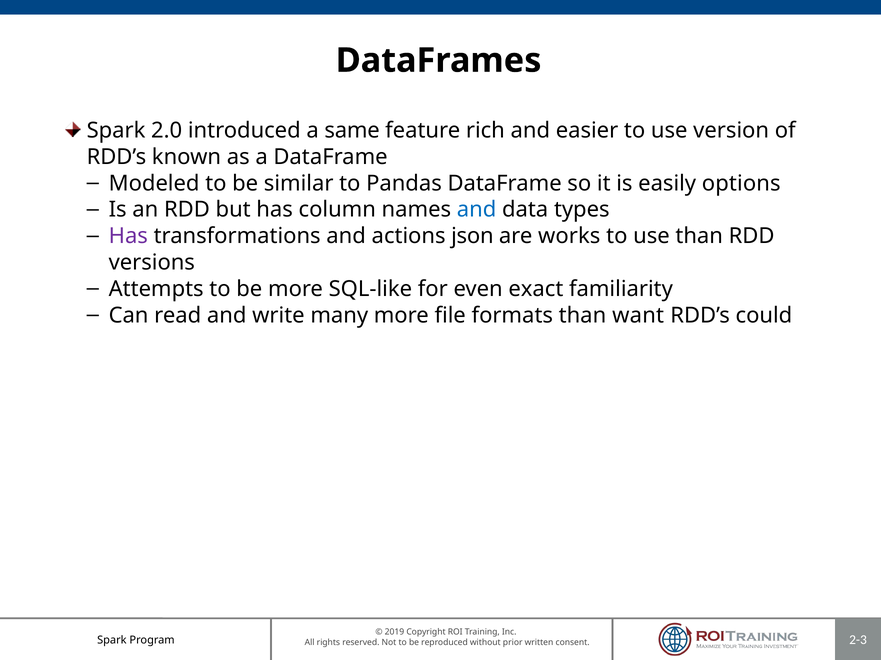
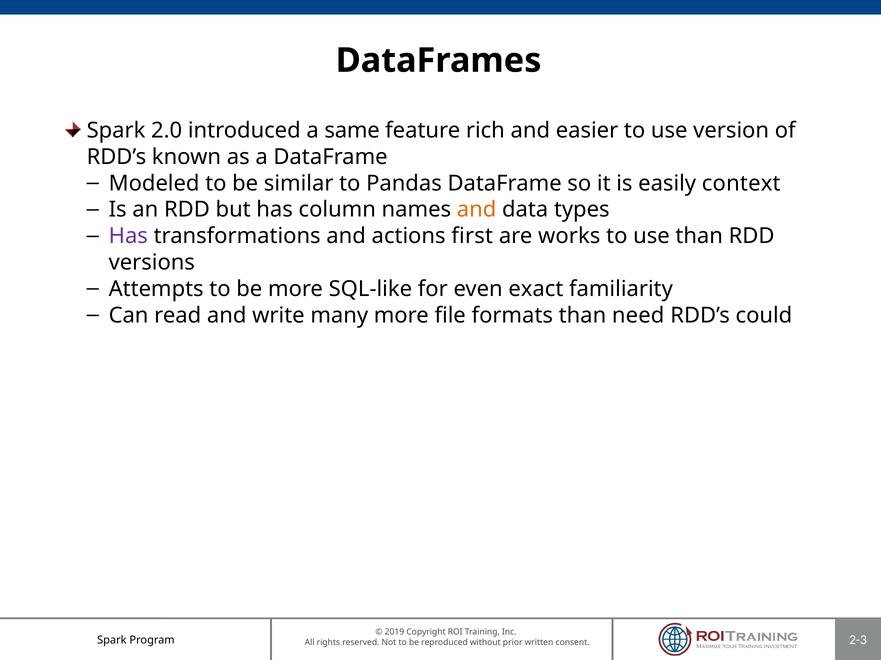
options: options -> context
and at (477, 210) colour: blue -> orange
json: json -> first
want: want -> need
